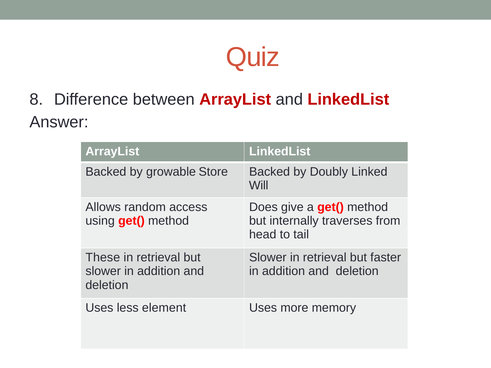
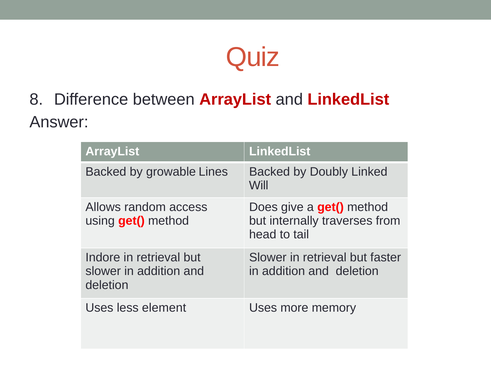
Store: Store -> Lines
These: These -> Indore
